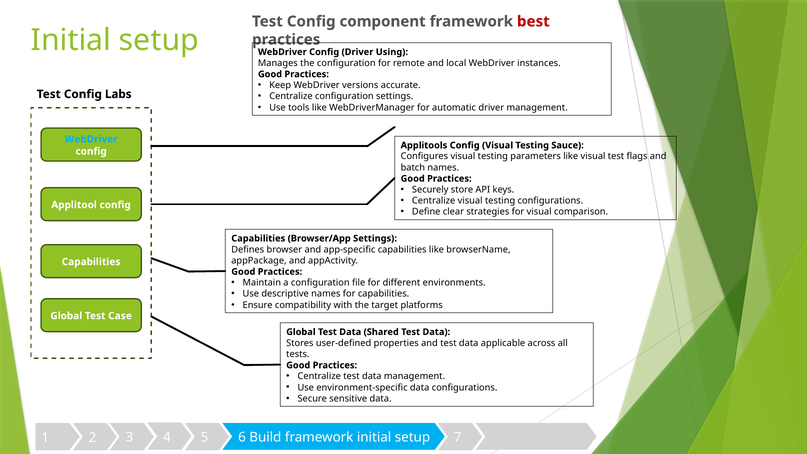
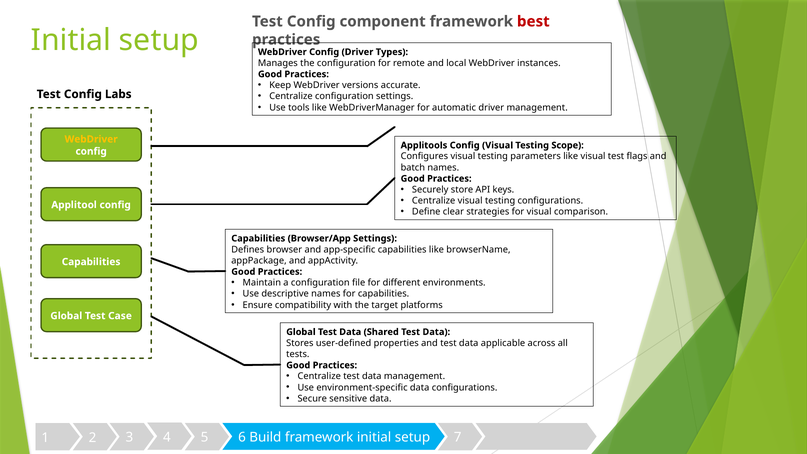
Using: Using -> Types
WebDriver at (91, 139) colour: light blue -> yellow
Sauce: Sauce -> Scope
